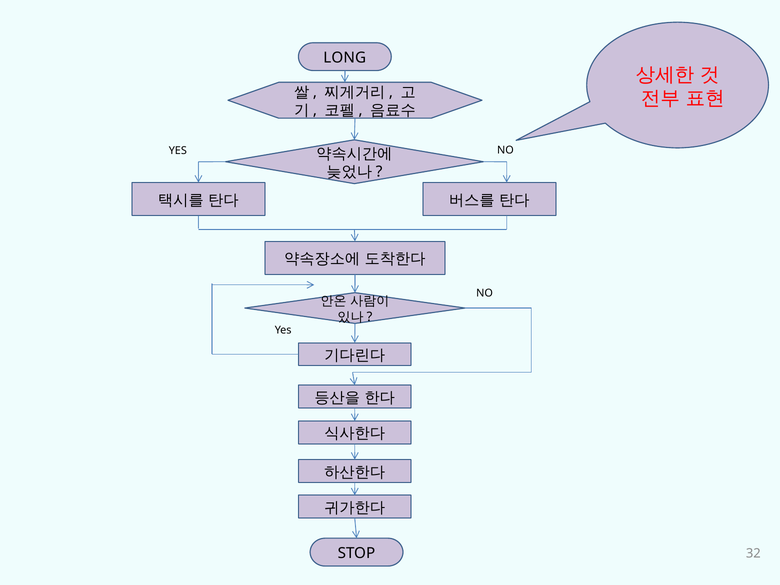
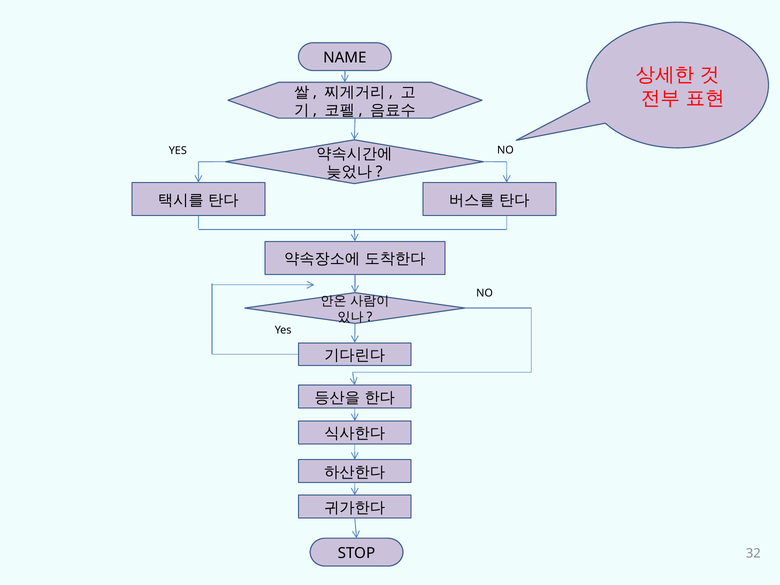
LONG: LONG -> NAME
